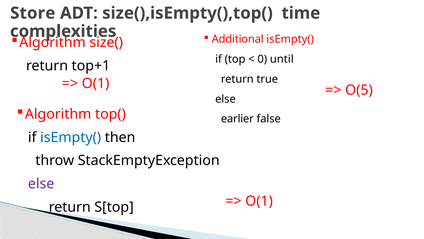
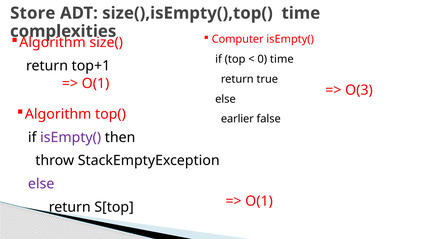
Additional: Additional -> Computer
0 until: until -> time
O(5: O(5 -> O(3
isEmpty( at (71, 137) colour: blue -> purple
